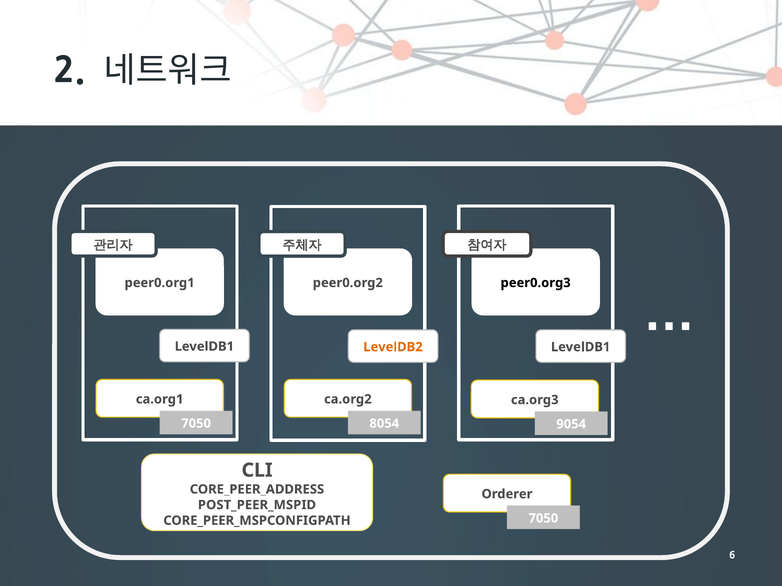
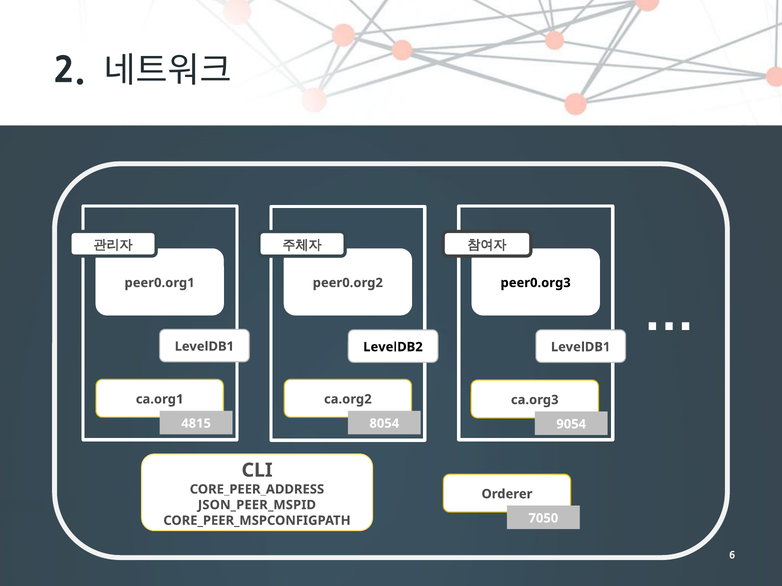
LevelDB2 colour: orange -> black
7050 at (196, 424): 7050 -> 4815
POST_PEER_MSPID: POST_PEER_MSPID -> JSON_PEER_MSPID
